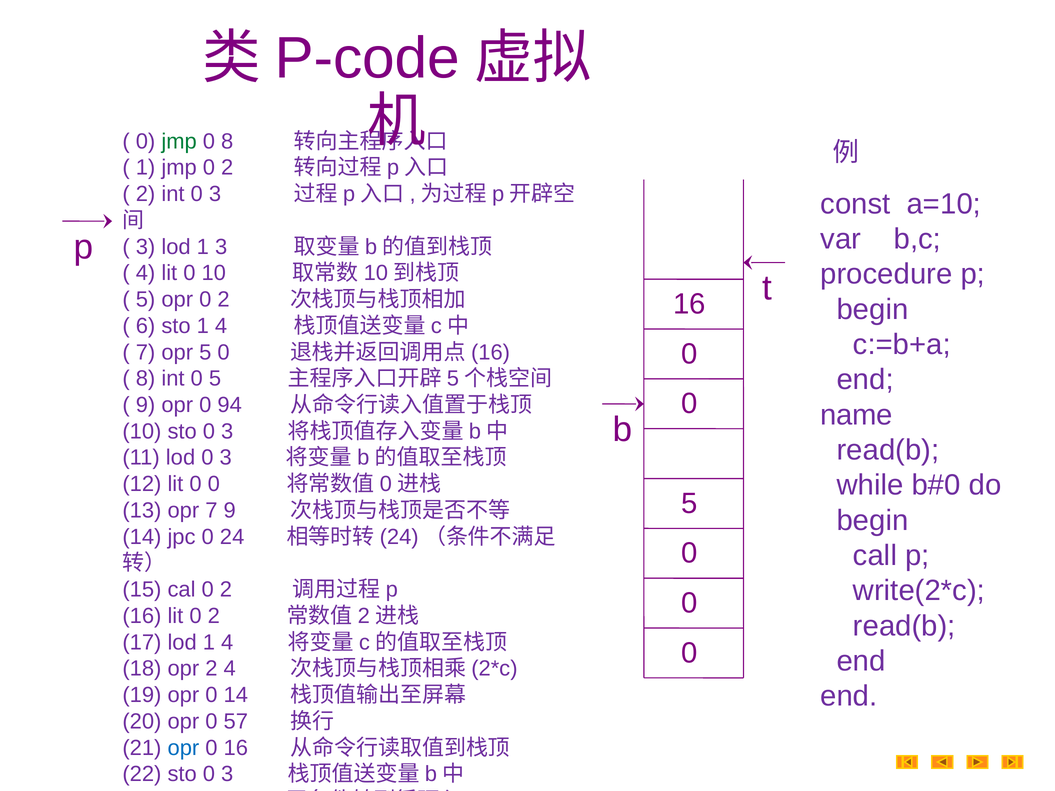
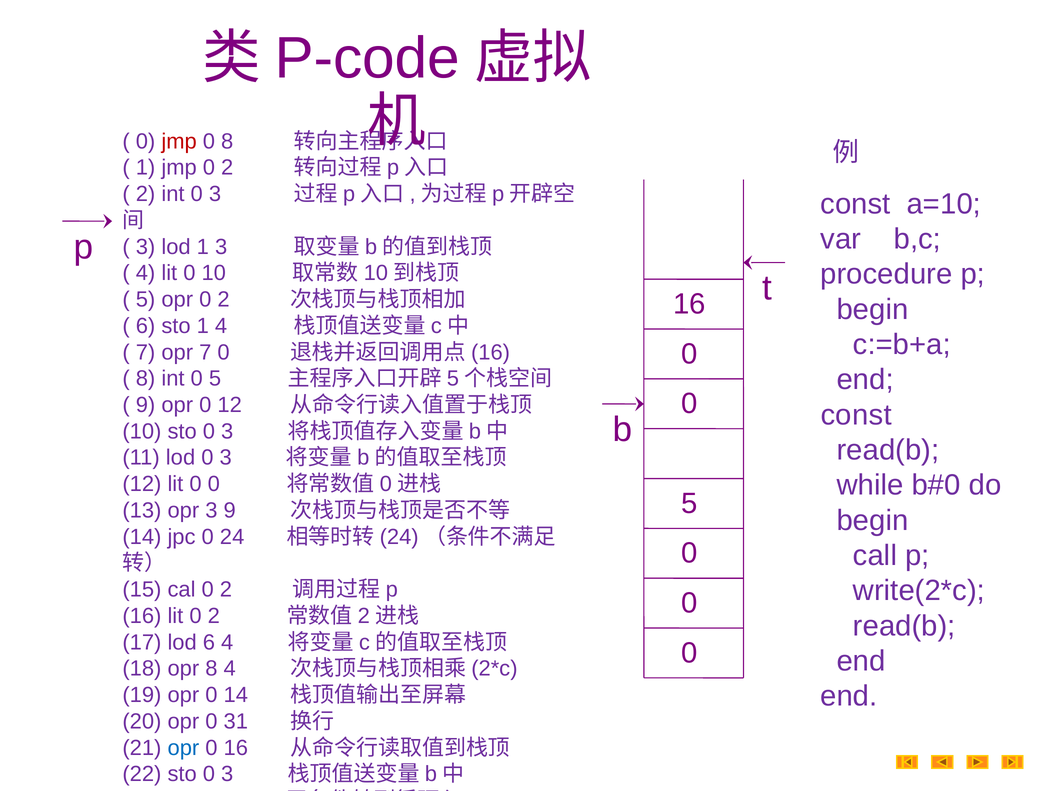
jmp at (179, 141) colour: green -> red
opr 5: 5 -> 7
0 94: 94 -> 12
name at (856, 415): name -> const
opr 7: 7 -> 3
17 lod 1: 1 -> 6
opr 2: 2 -> 8
57: 57 -> 31
